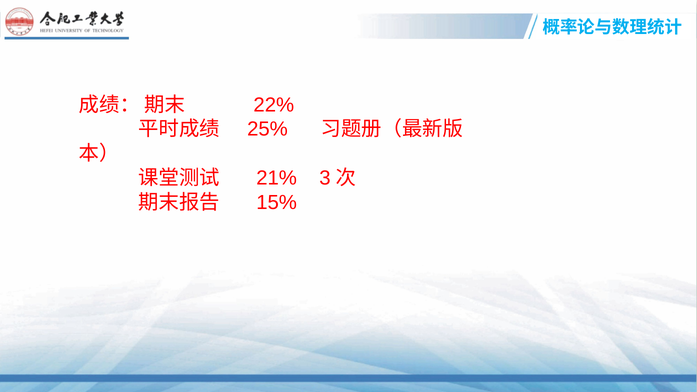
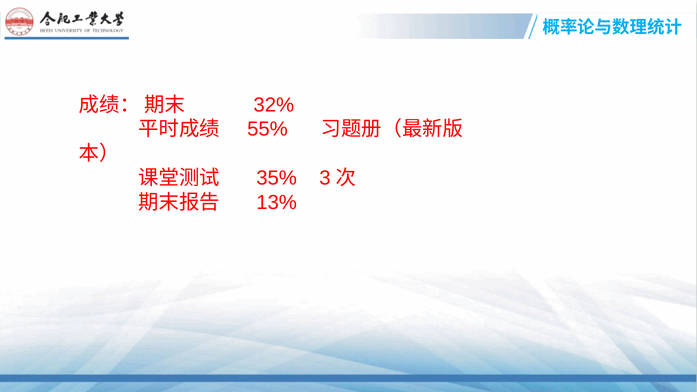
22%: 22% -> 32%
25%: 25% -> 55%
21%: 21% -> 35%
15%: 15% -> 13%
